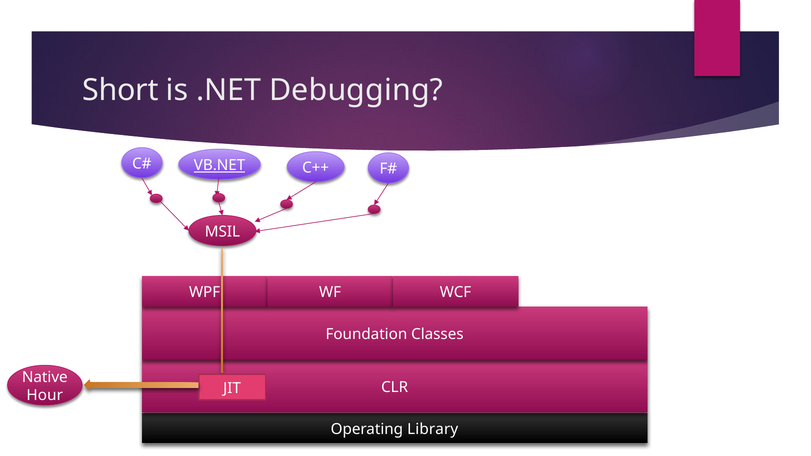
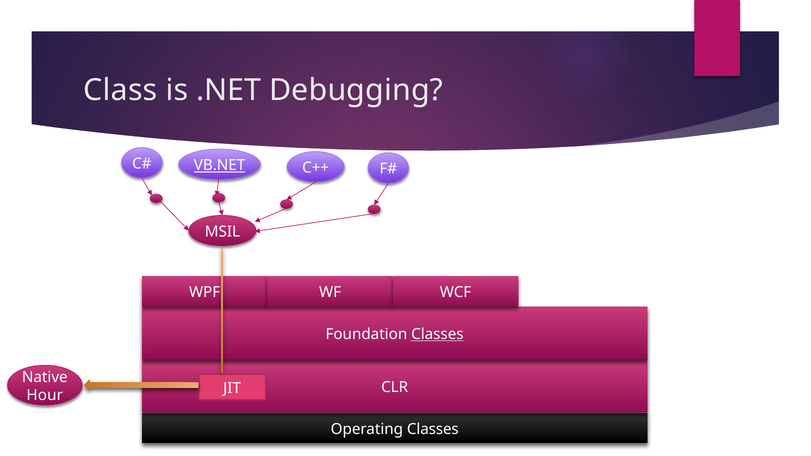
Short: Short -> Class
Classes at (437, 334) underline: none -> present
Operating Library: Library -> Classes
